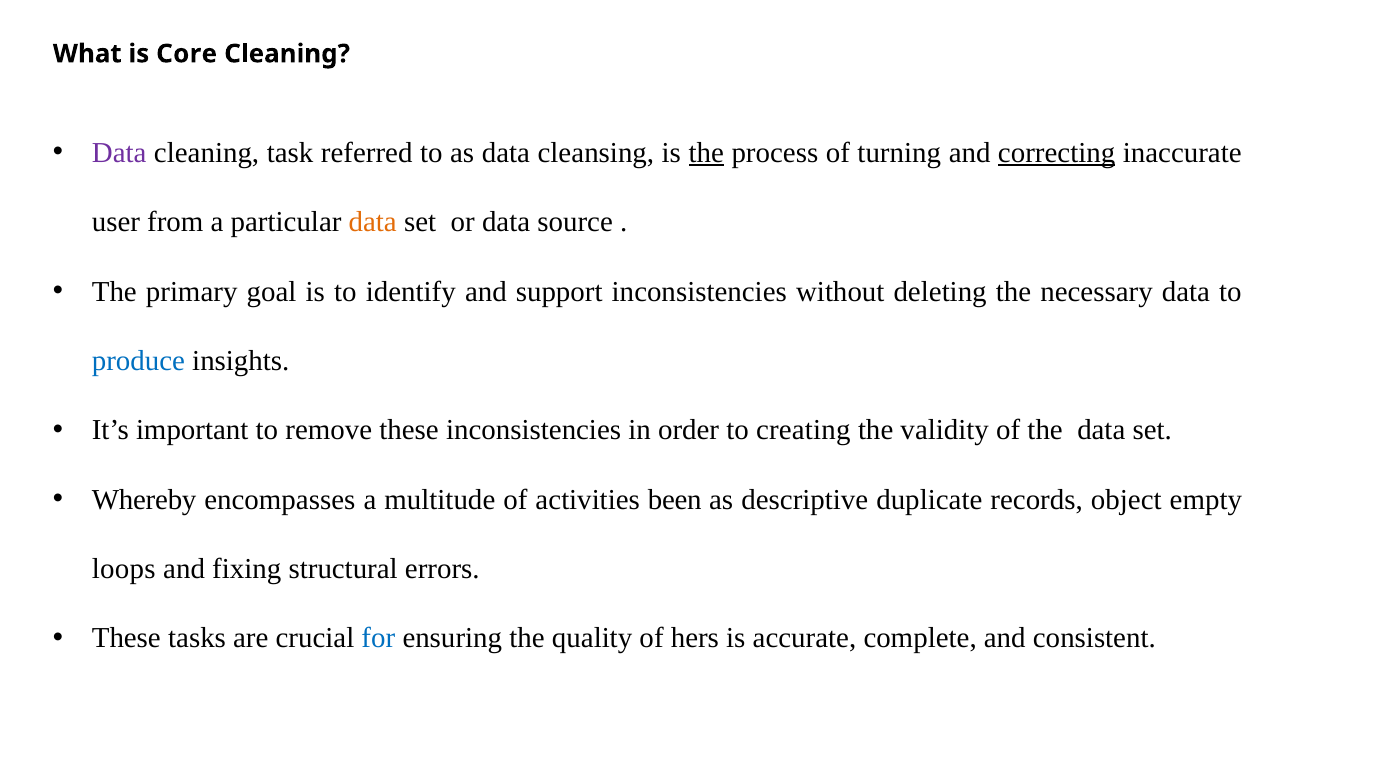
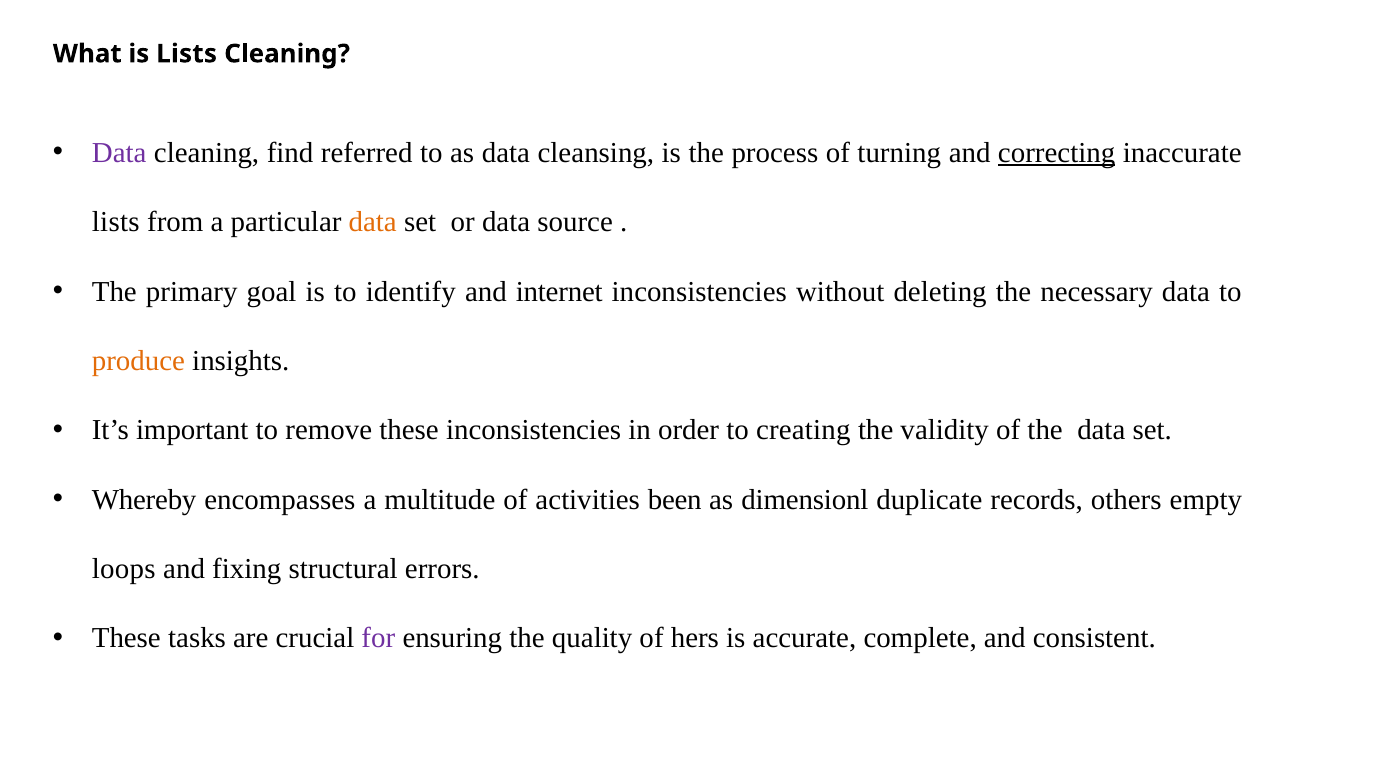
is Core: Core -> Lists
task: task -> find
the at (706, 153) underline: present -> none
user at (116, 222): user -> lists
support: support -> internet
produce colour: blue -> orange
descriptive: descriptive -> dimensionl
object: object -> others
for colour: blue -> purple
